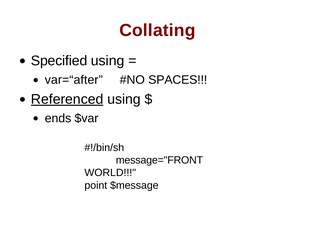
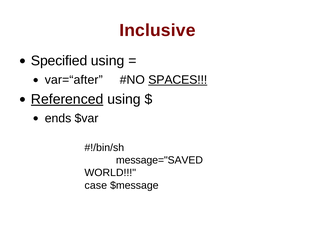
Collating: Collating -> Inclusive
SPACES underline: none -> present
message="FRONT: message="FRONT -> message="SAVED
point: point -> case
